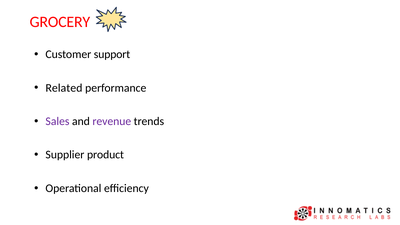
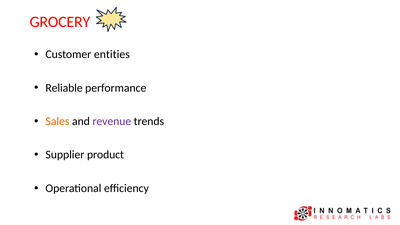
support: support -> entities
Related: Related -> Reliable
Sales colour: purple -> orange
